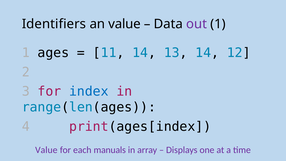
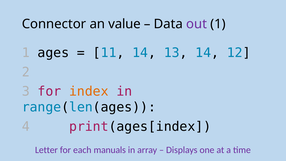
Identifiers: Identifiers -> Connector
index colour: blue -> orange
Value at (46, 150): Value -> Letter
